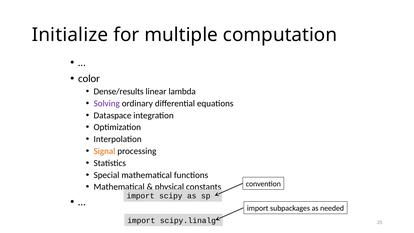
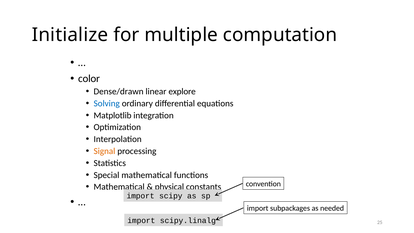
Dense/results: Dense/results -> Dense/drawn
lambda: lambda -> explore
Solving colour: purple -> blue
Dataspace: Dataspace -> Matplotlib
